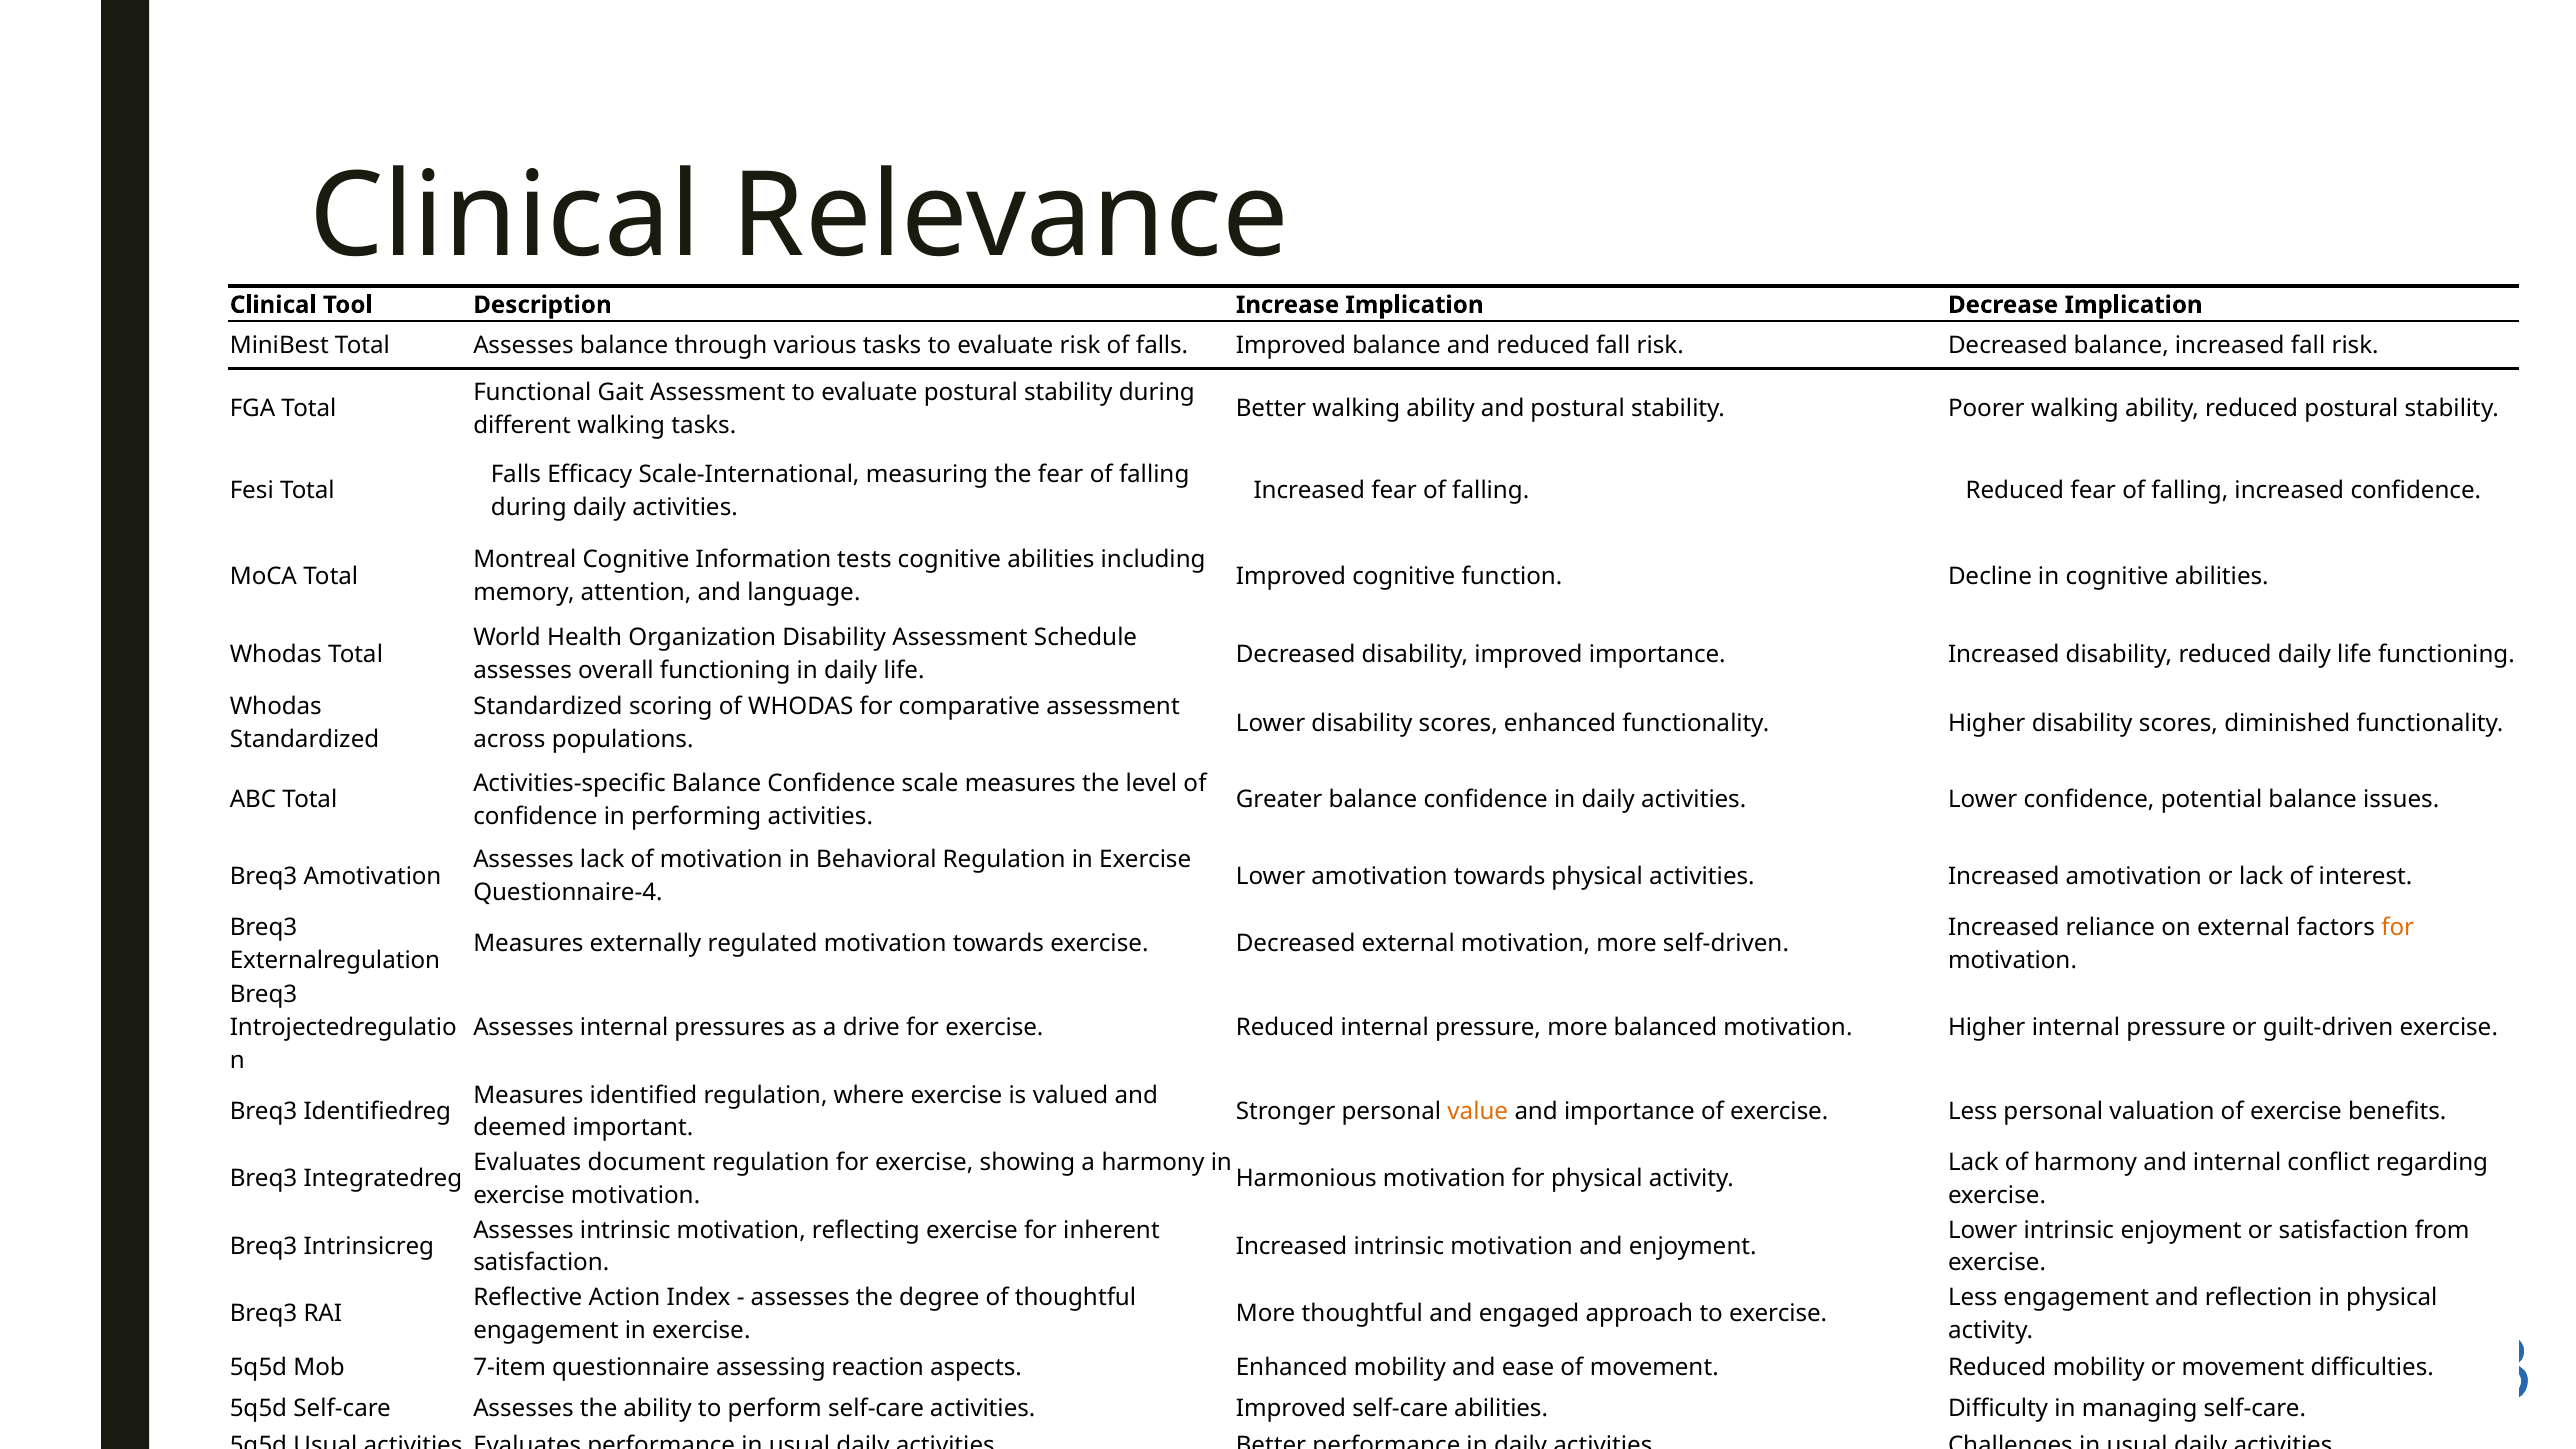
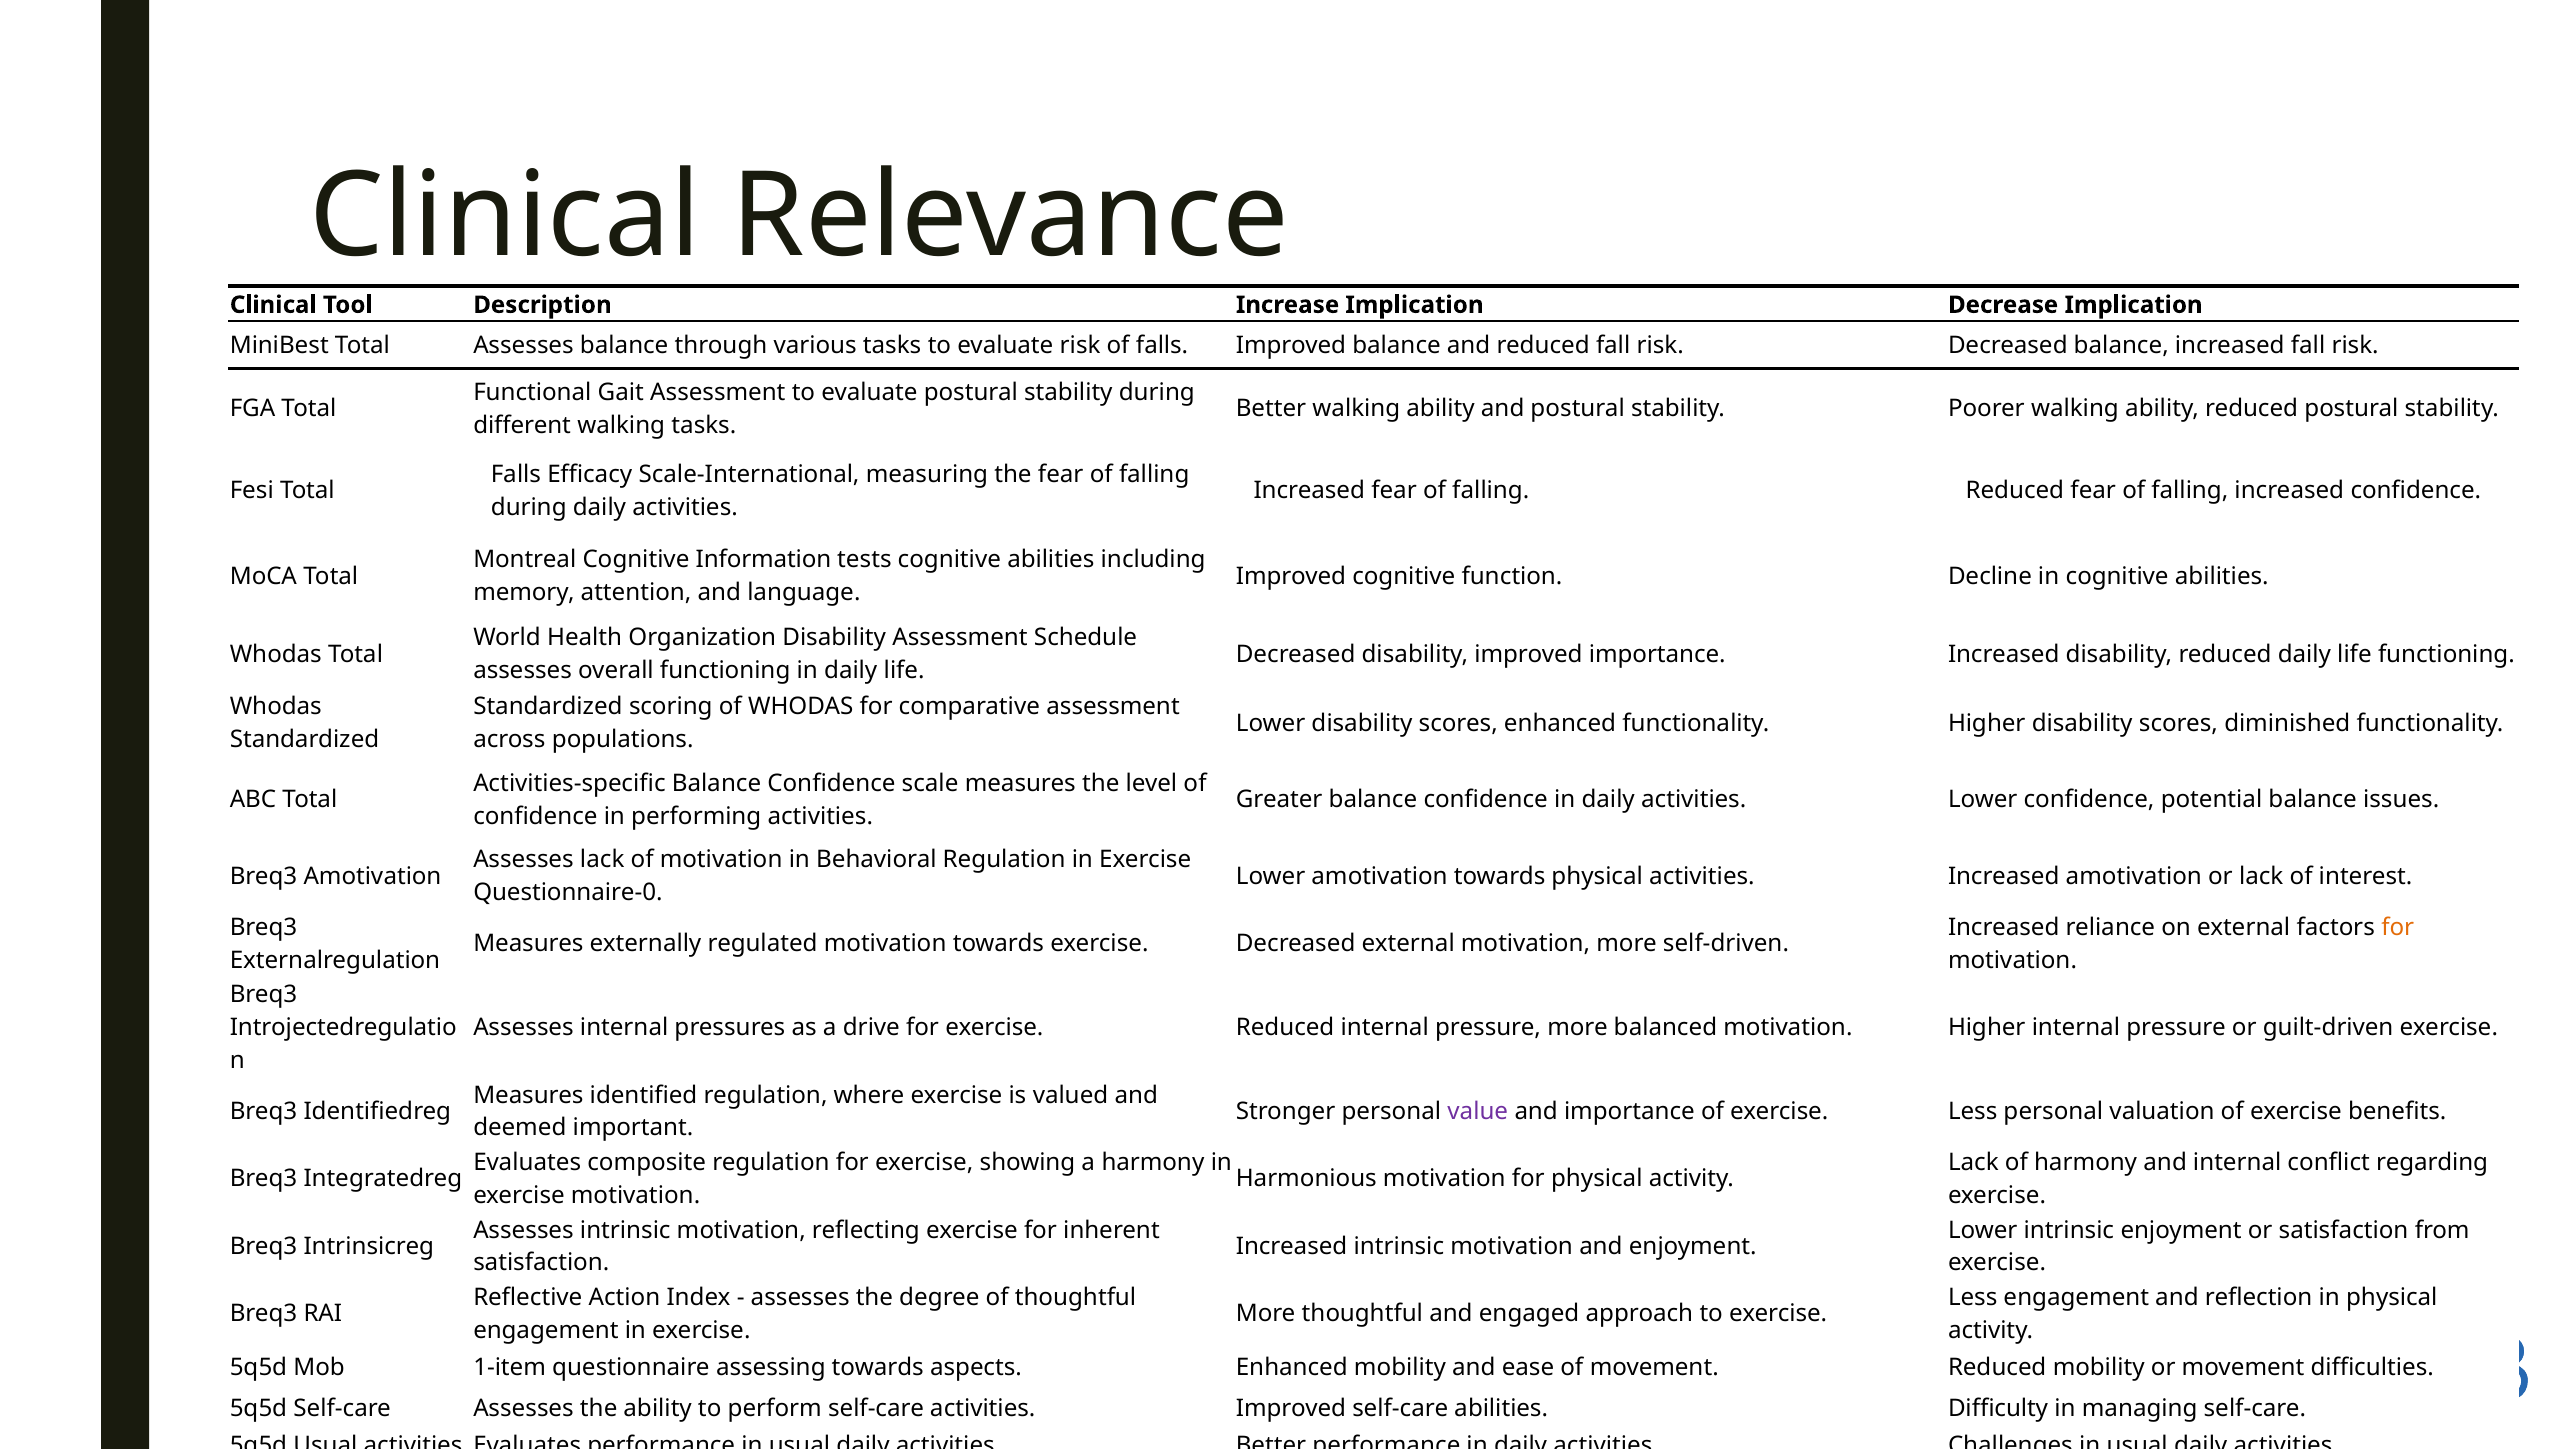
Questionnaire-4: Questionnaire-4 -> Questionnaire-0
value colour: orange -> purple
document: document -> composite
7-item: 7-item -> 1-item
assessing reaction: reaction -> towards
